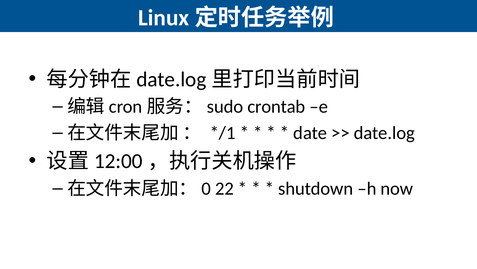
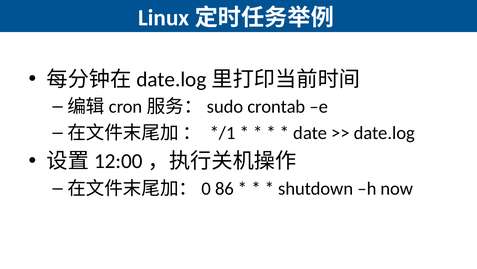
22: 22 -> 86
